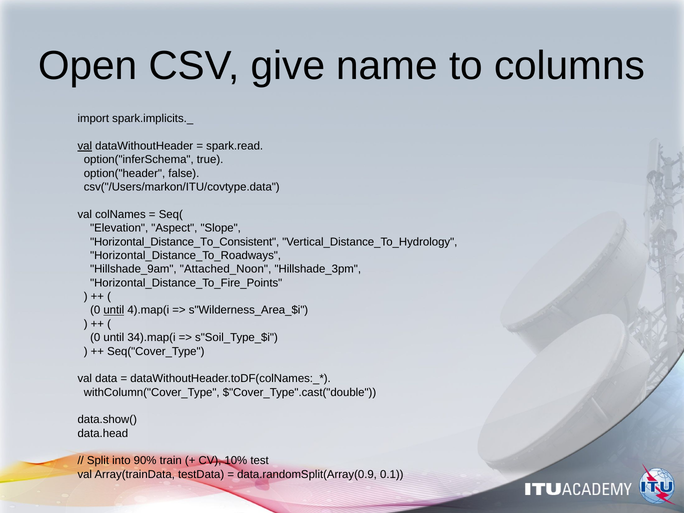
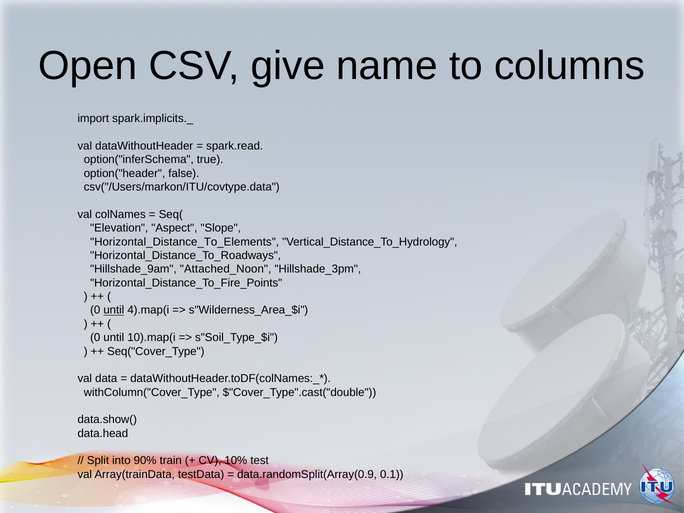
val at (85, 146) underline: present -> none
Horizontal_Distance_To_Consistent: Horizontal_Distance_To_Consistent -> Horizontal_Distance_To_Elements
34).map(i: 34).map(i -> 10).map(i
